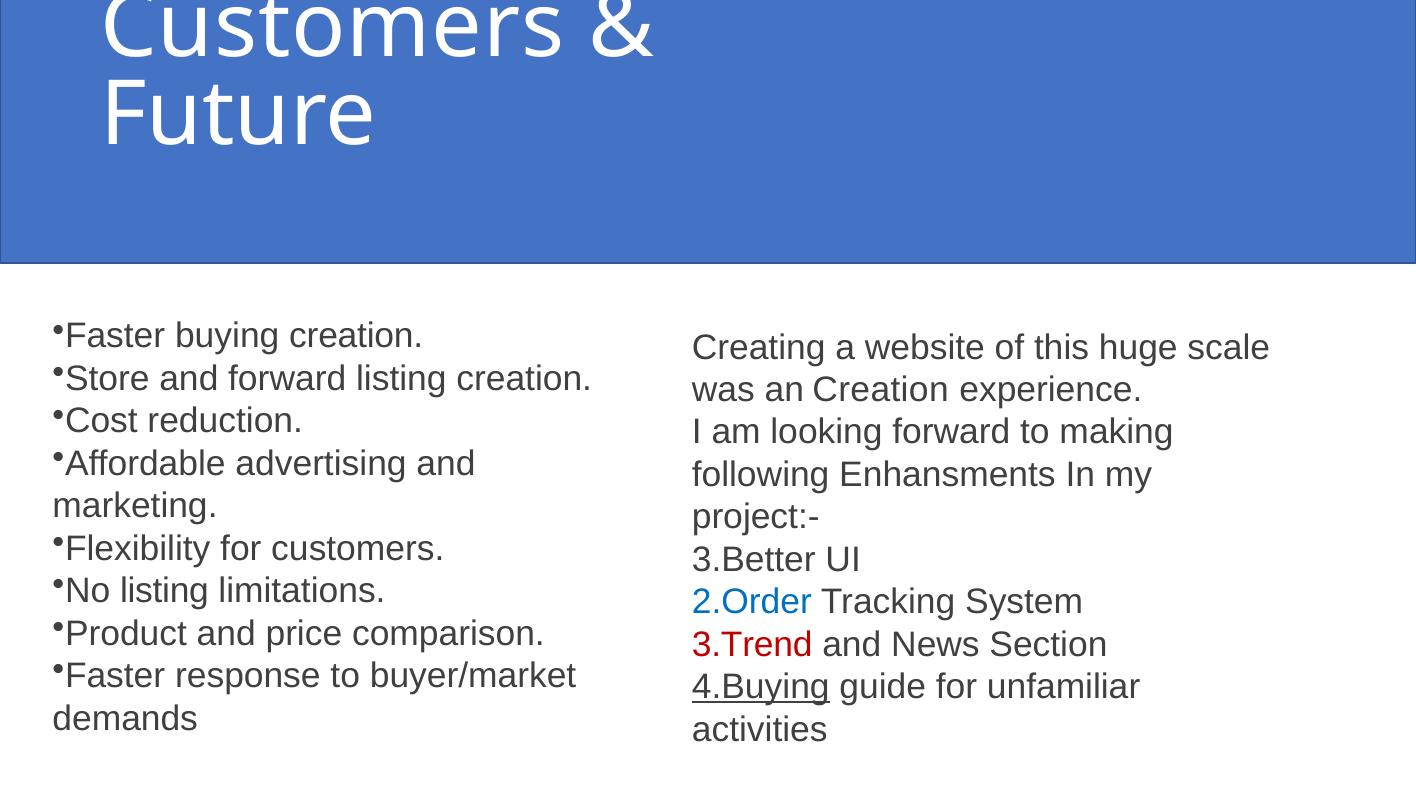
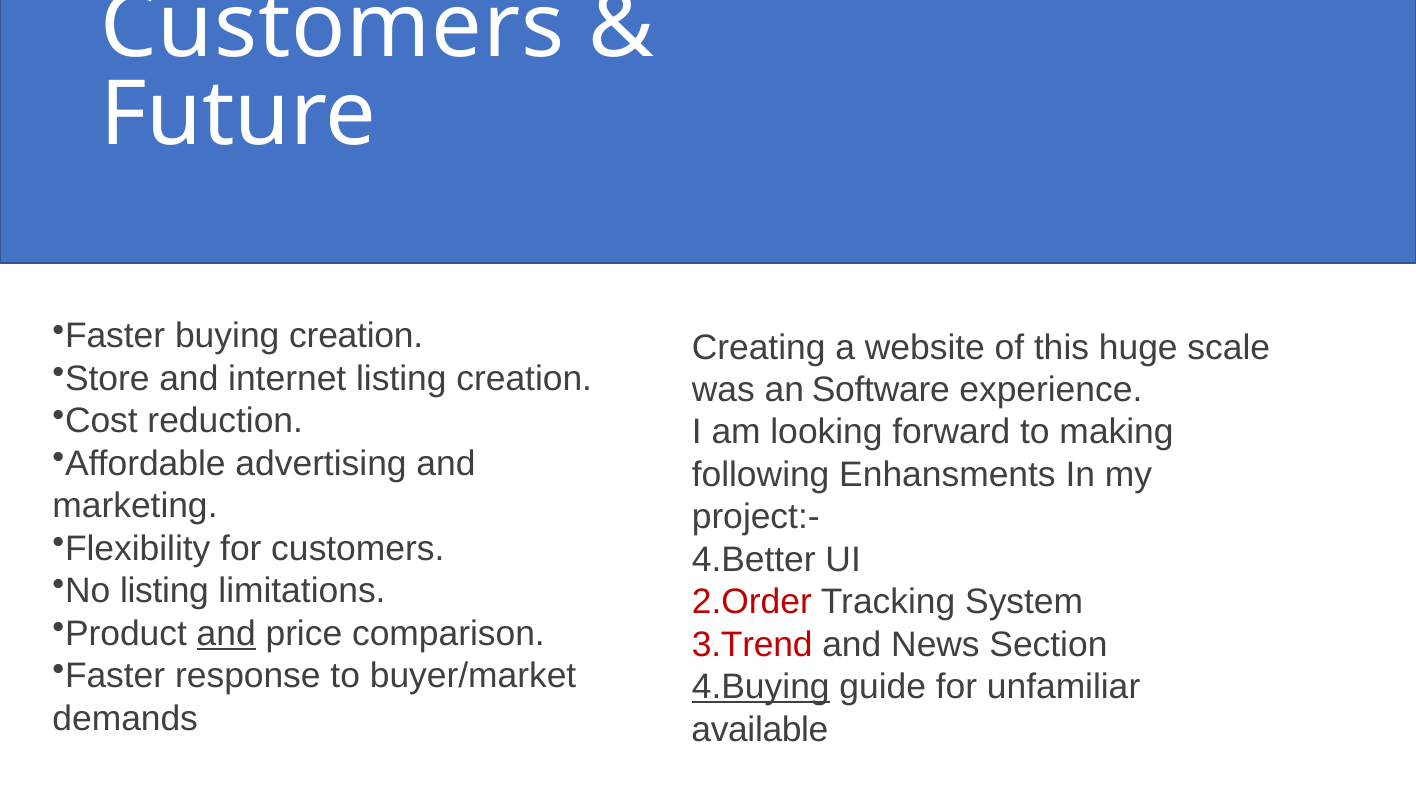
and forward: forward -> internet
an Creation: Creation -> Software
3.Better: 3.Better -> 4.Better
2.Order colour: blue -> red
and at (226, 634) underline: none -> present
activities: activities -> available
